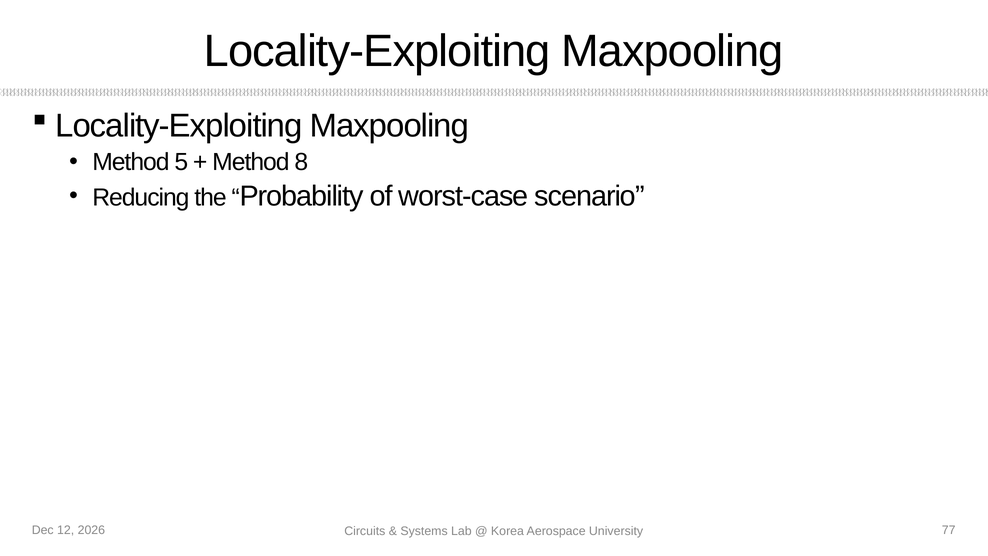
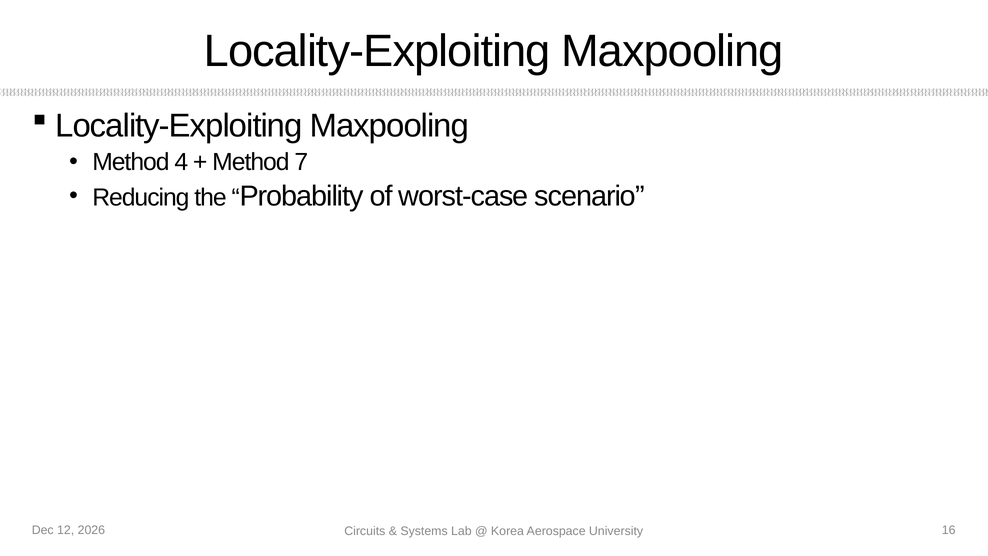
5: 5 -> 4
8: 8 -> 7
77: 77 -> 16
